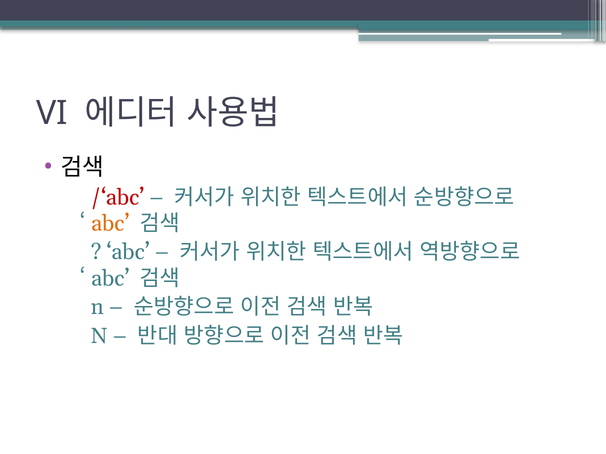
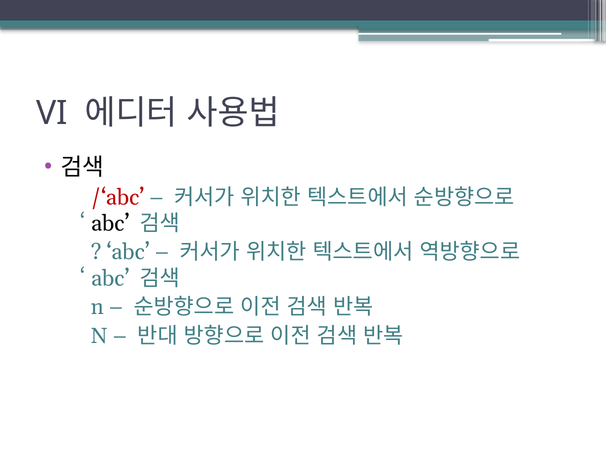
abc at (110, 224) colour: orange -> black
